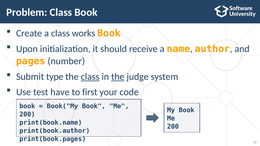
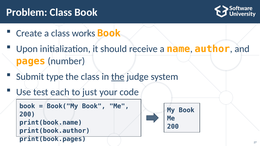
class at (90, 77) underline: present -> none
have: have -> each
first: first -> just
